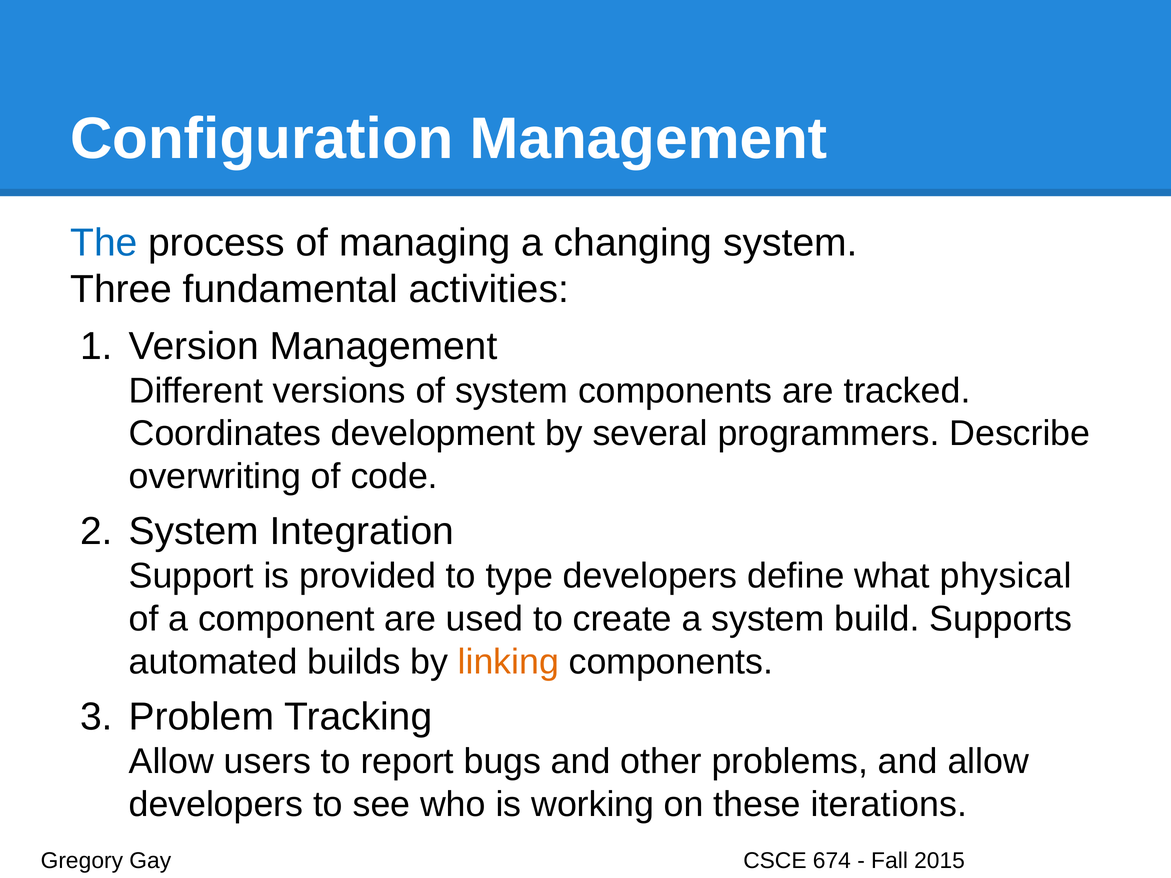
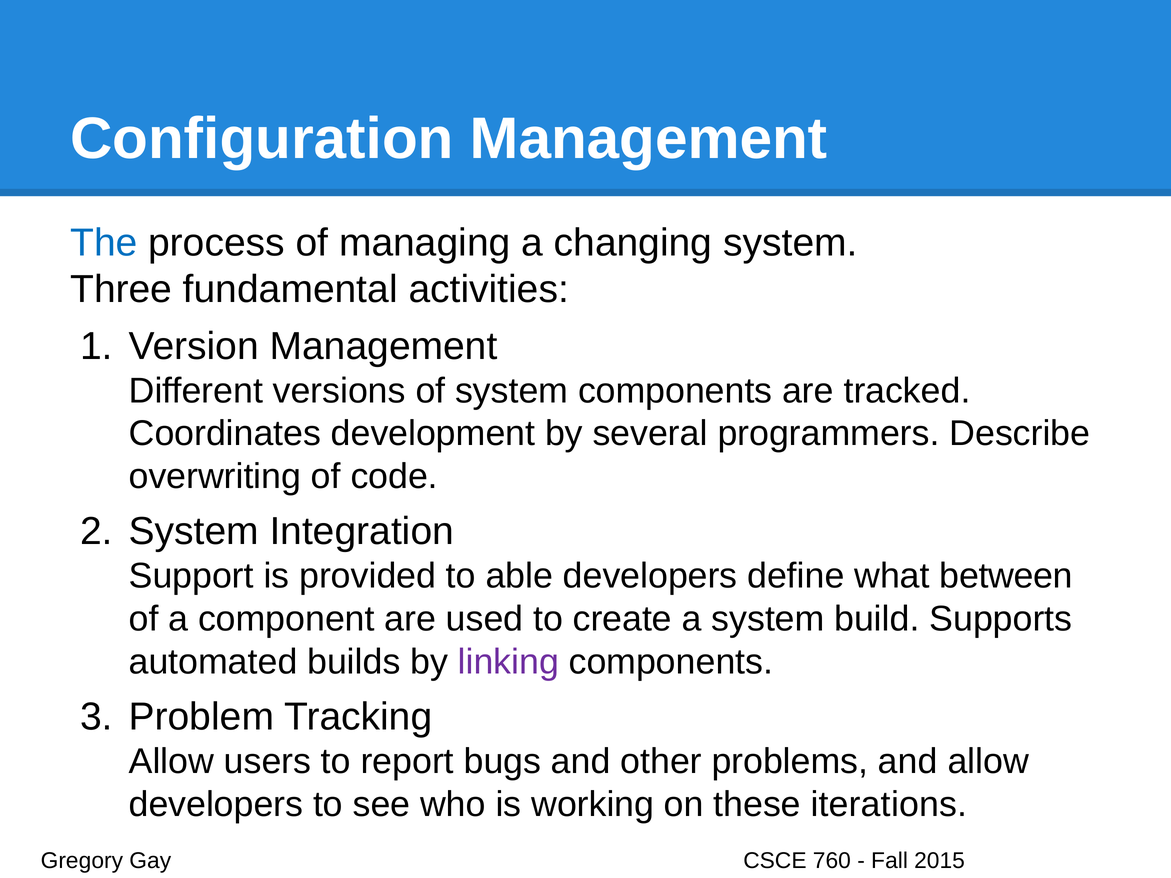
type: type -> able
physical: physical -> between
linking colour: orange -> purple
674: 674 -> 760
